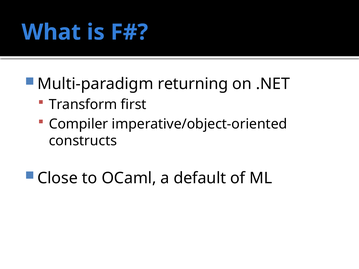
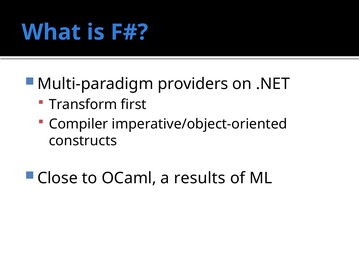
returning: returning -> providers
default: default -> results
